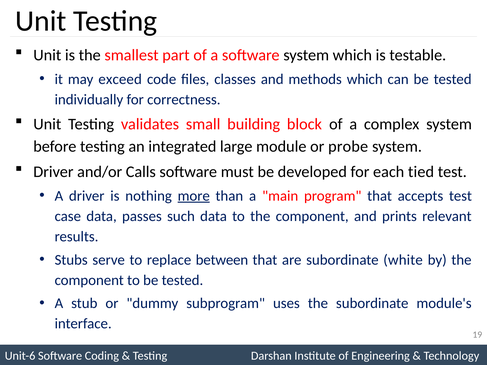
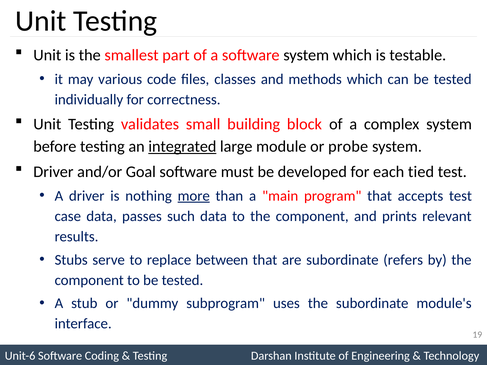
exceed: exceed -> various
integrated underline: none -> present
Calls: Calls -> Goal
white: white -> refers
